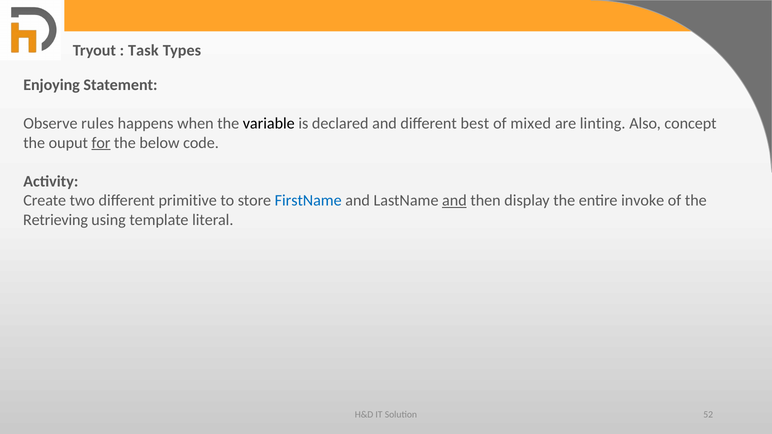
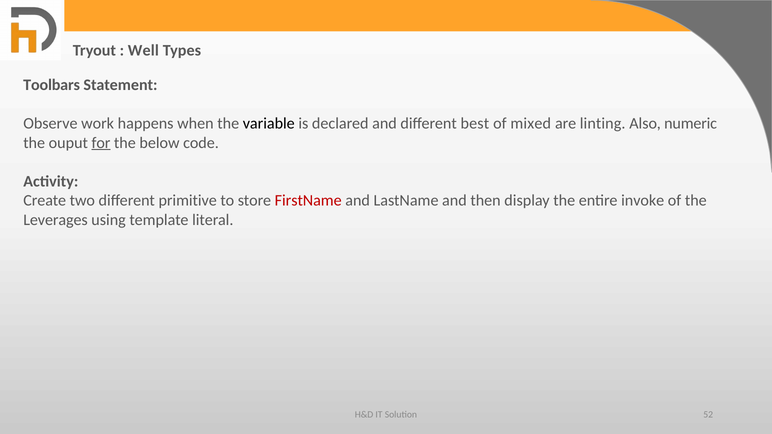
Task: Task -> Well
Enjoying: Enjoying -> Toolbars
rules: rules -> work
concept: concept -> numeric
FirstName colour: blue -> red
and at (454, 201) underline: present -> none
Retrieving: Retrieving -> Leverages
